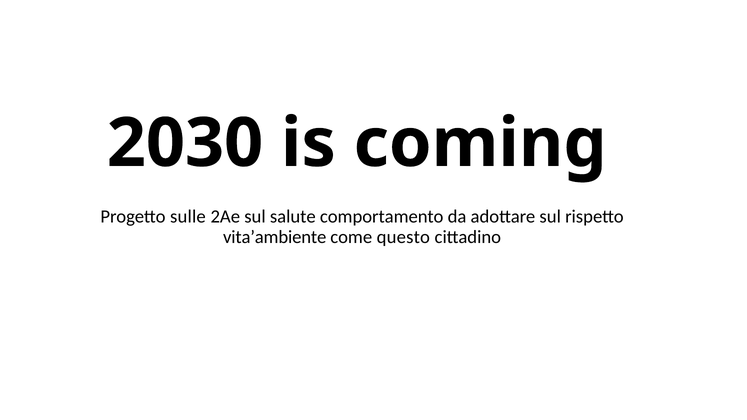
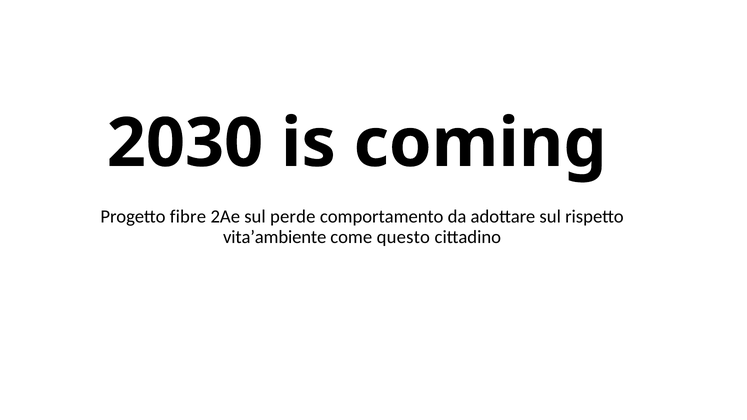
sulle: sulle -> fibre
salute: salute -> perde
